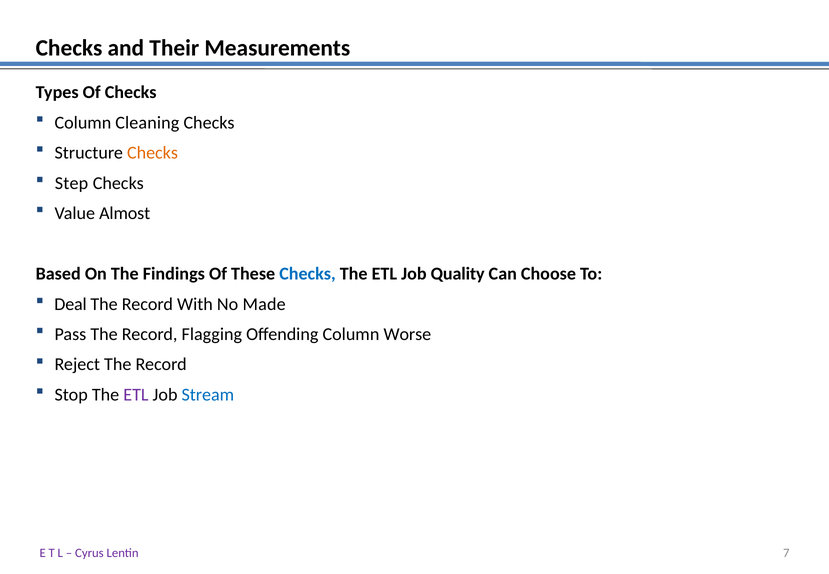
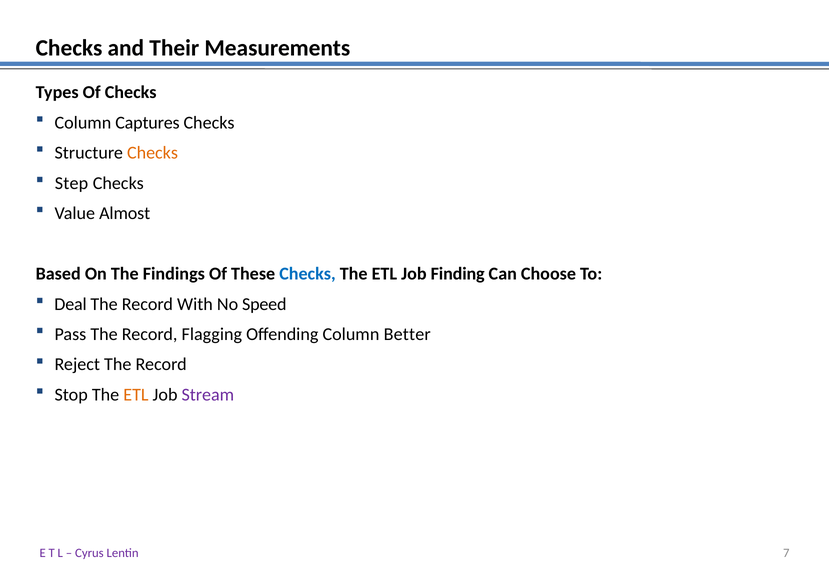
Cleaning: Cleaning -> Captures
Quality: Quality -> Finding
Made: Made -> Speed
Worse: Worse -> Better
ETL at (136, 395) colour: purple -> orange
Stream colour: blue -> purple
